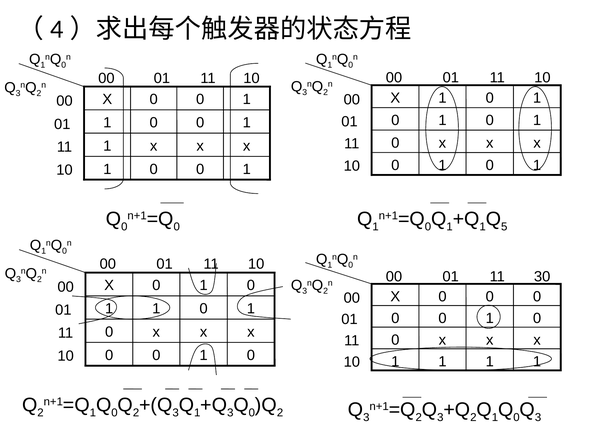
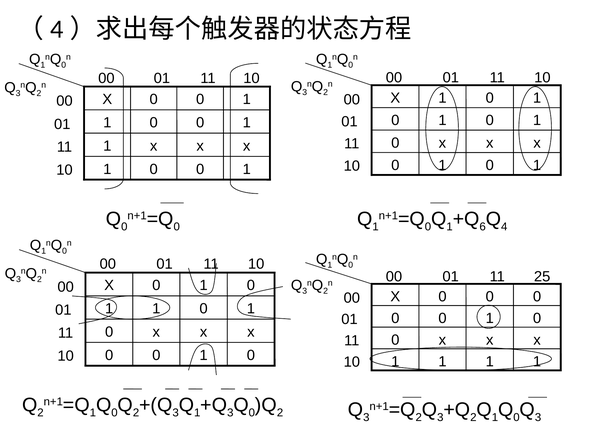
1 at (483, 227): 1 -> 6
5: 5 -> 4
30: 30 -> 25
